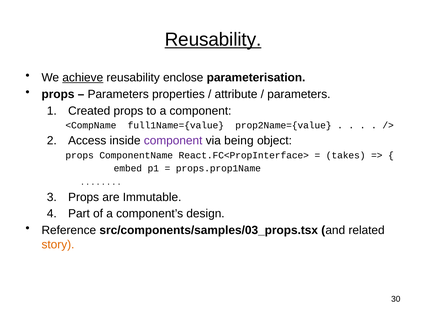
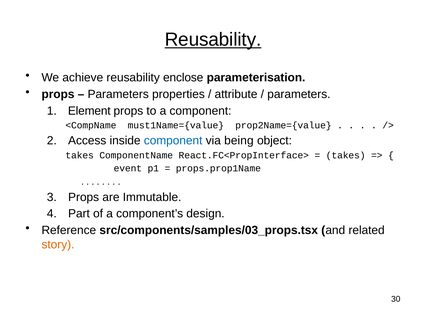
achieve underline: present -> none
Created: Created -> Element
full1Name={value: full1Name={value -> must1Name={value
component at (173, 140) colour: purple -> blue
props at (80, 155): props -> takes
embed: embed -> event
